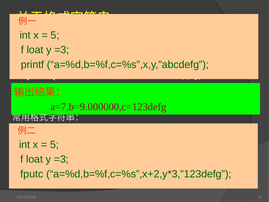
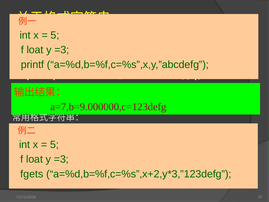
fputc: fputc -> fgets
